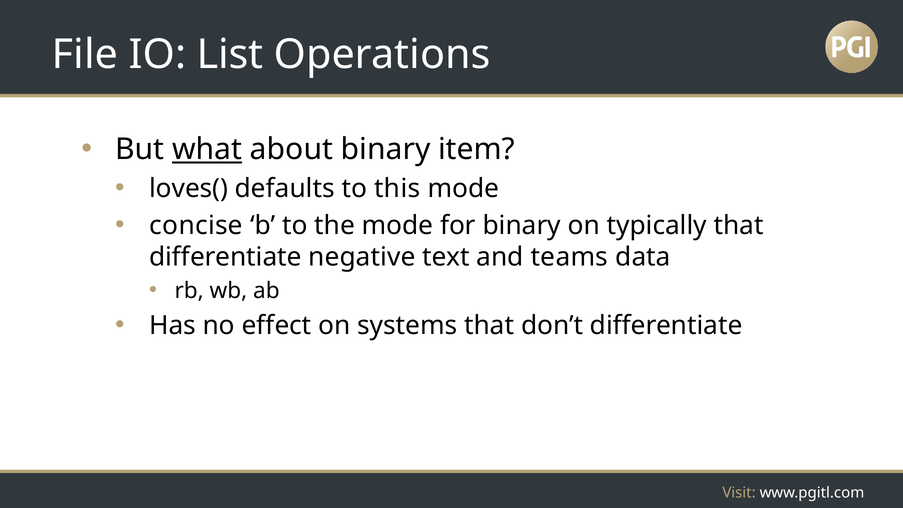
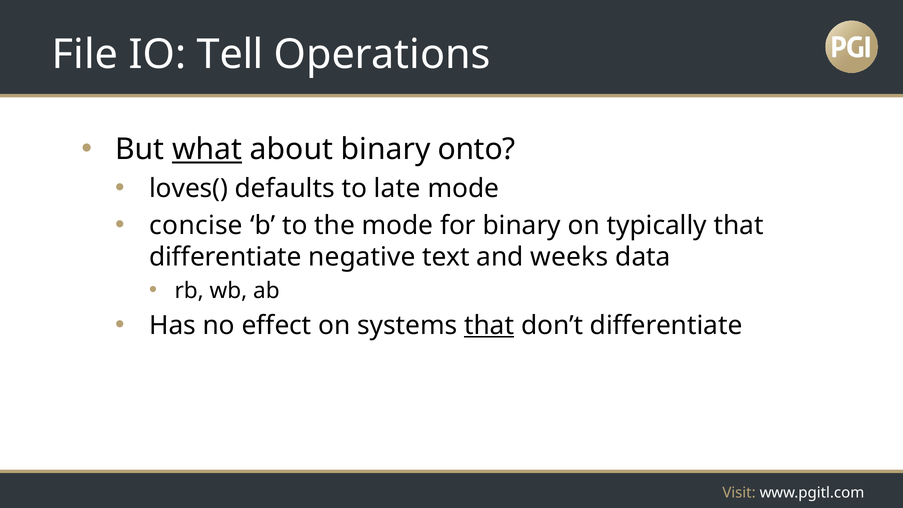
List: List -> Tell
item: item -> onto
this: this -> late
teams: teams -> weeks
that at (489, 325) underline: none -> present
